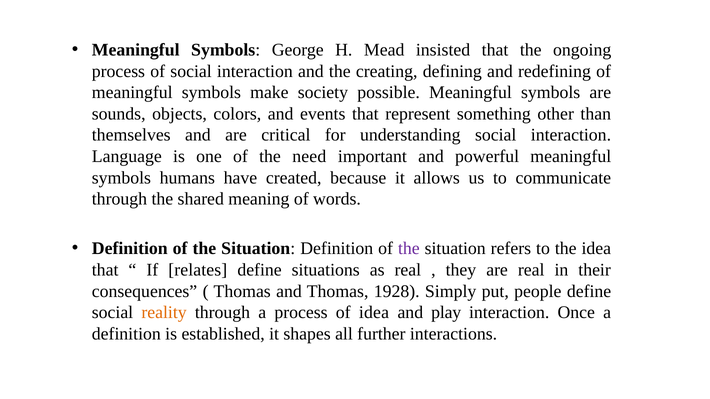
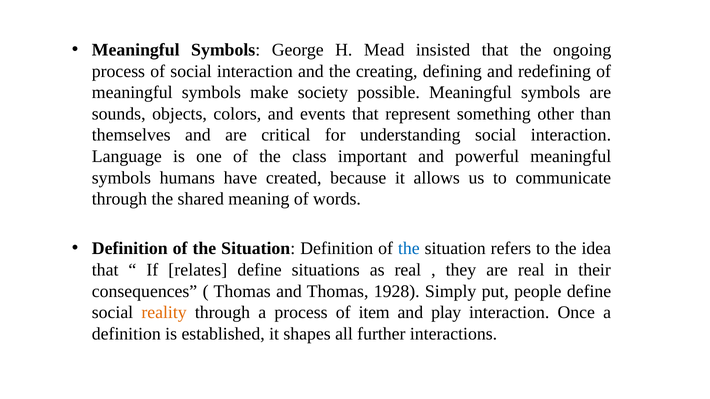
need: need -> class
the at (409, 249) colour: purple -> blue
of idea: idea -> item
